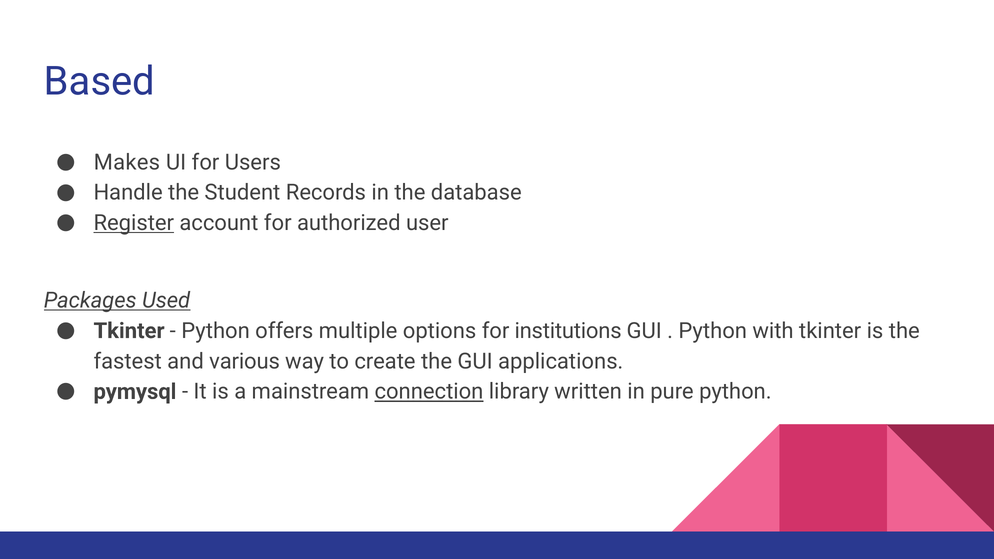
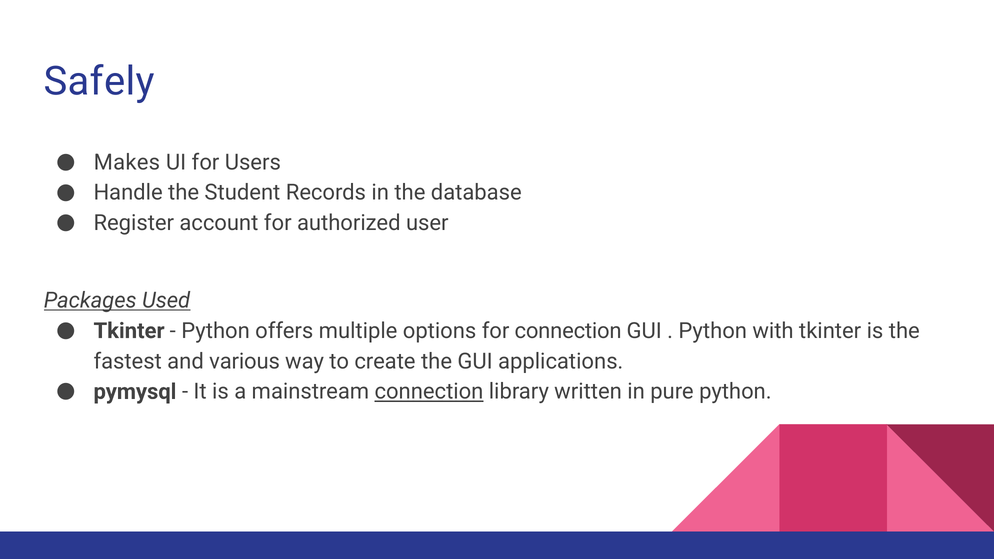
Based: Based -> Safely
Register underline: present -> none
for institutions: institutions -> connection
